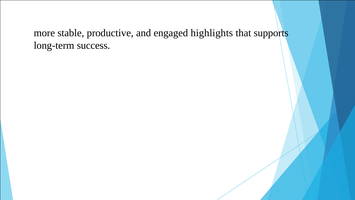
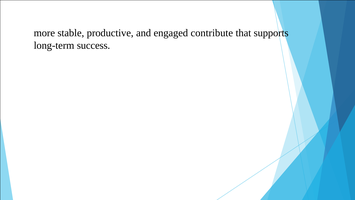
highlights: highlights -> contribute
